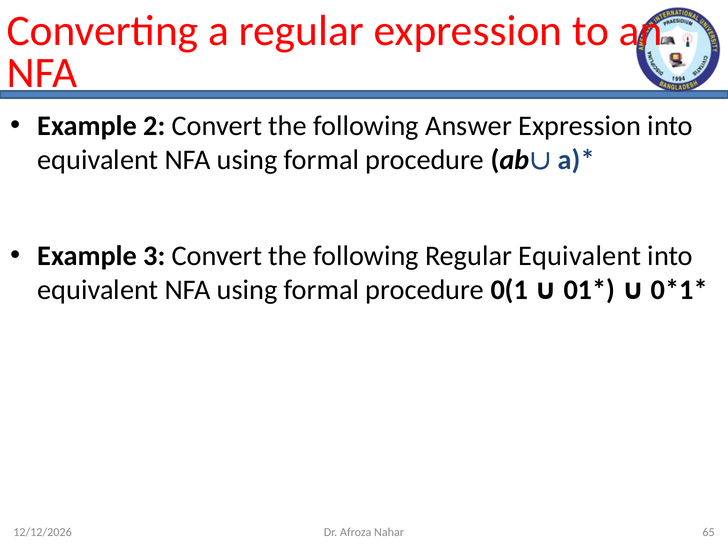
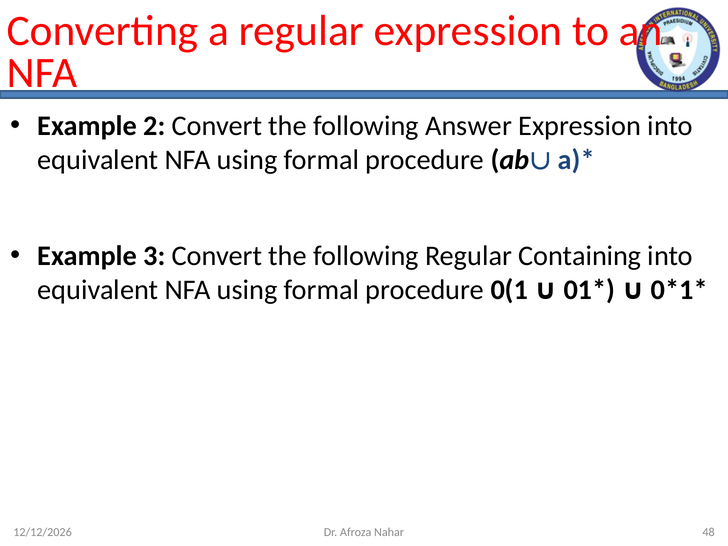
Regular Equivalent: Equivalent -> Containing
65: 65 -> 48
